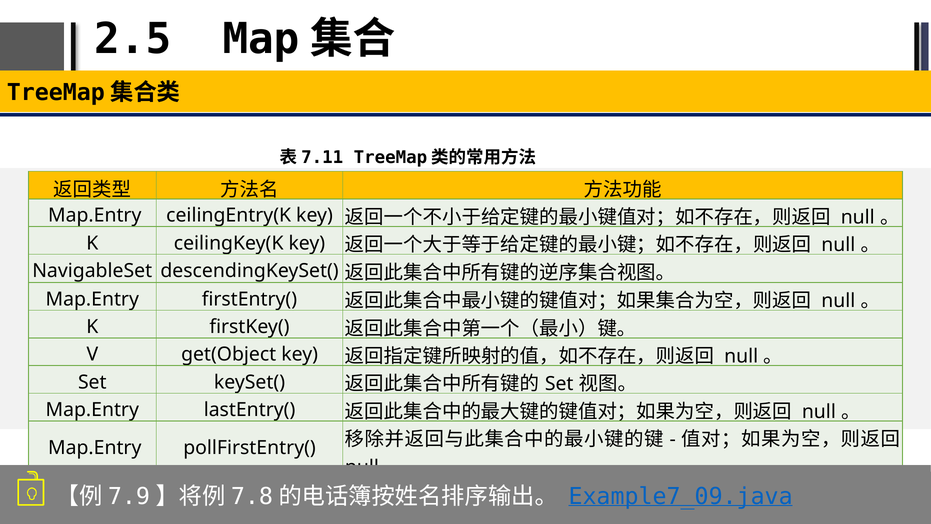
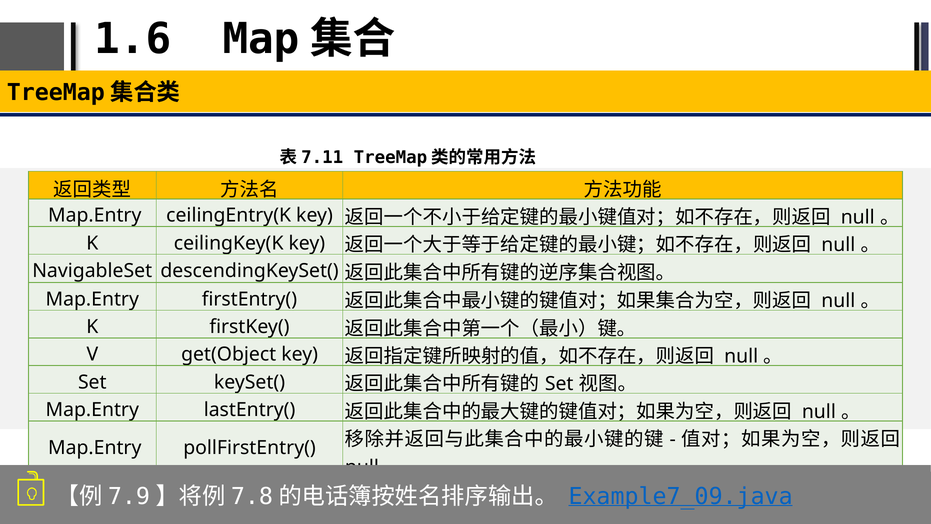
2.5: 2.5 -> 1.6
